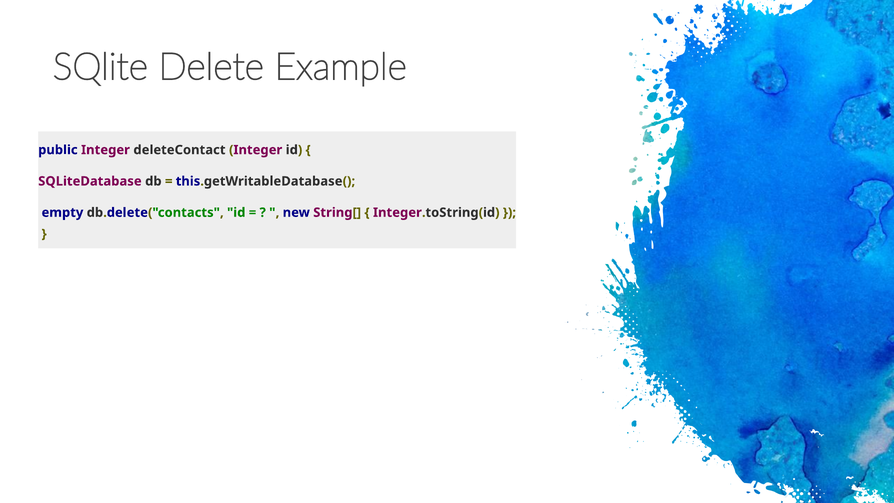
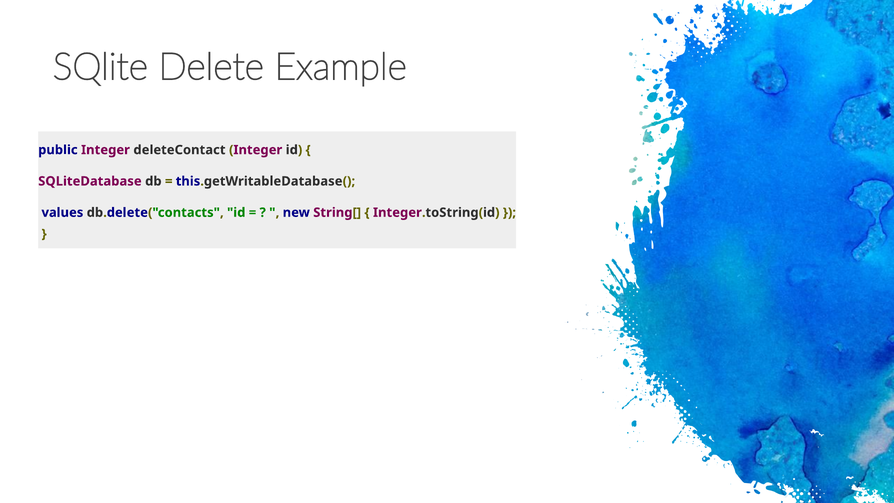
empty: empty -> values
